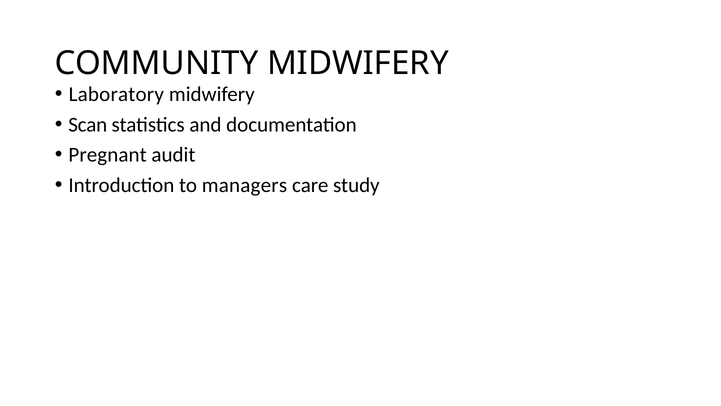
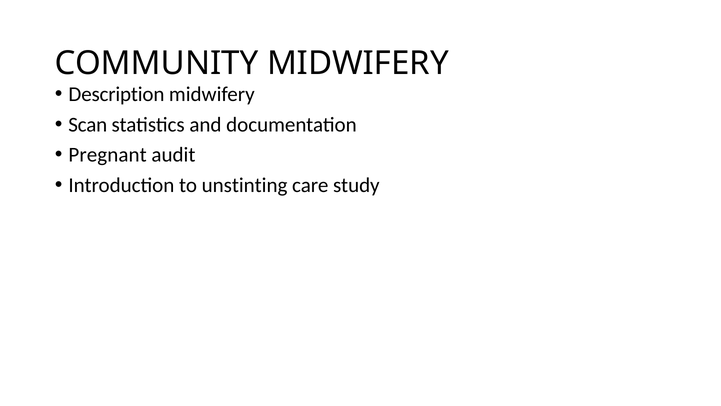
Laboratory: Laboratory -> Description
managers: managers -> unstinting
